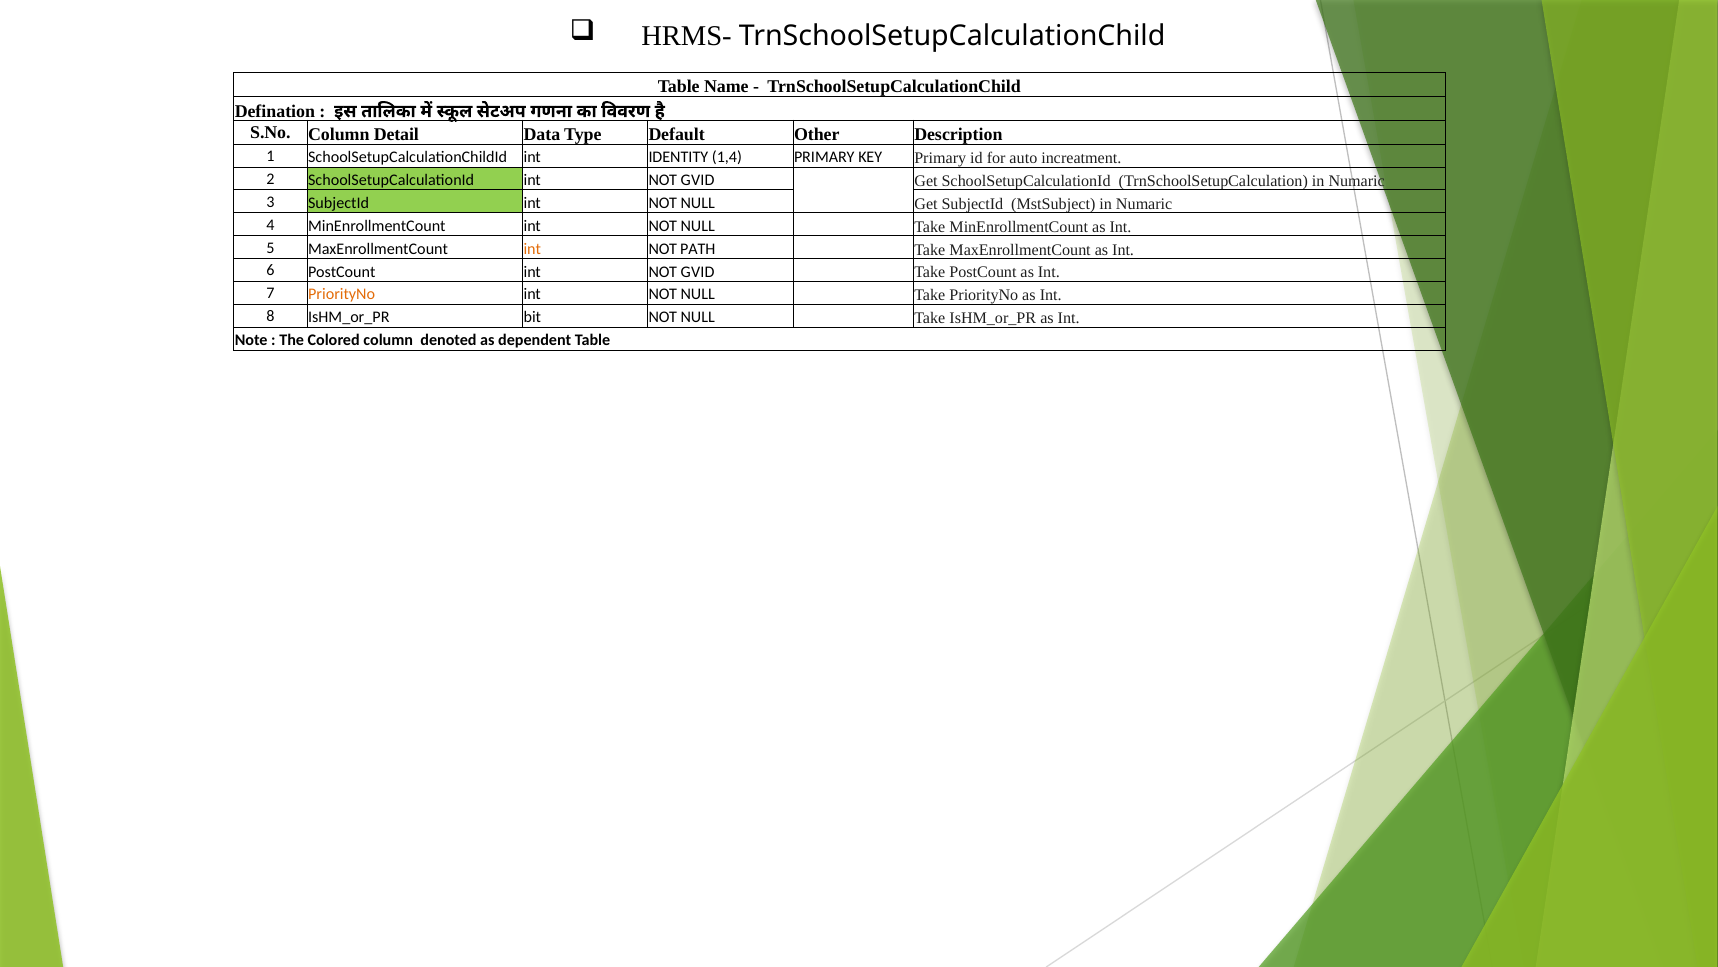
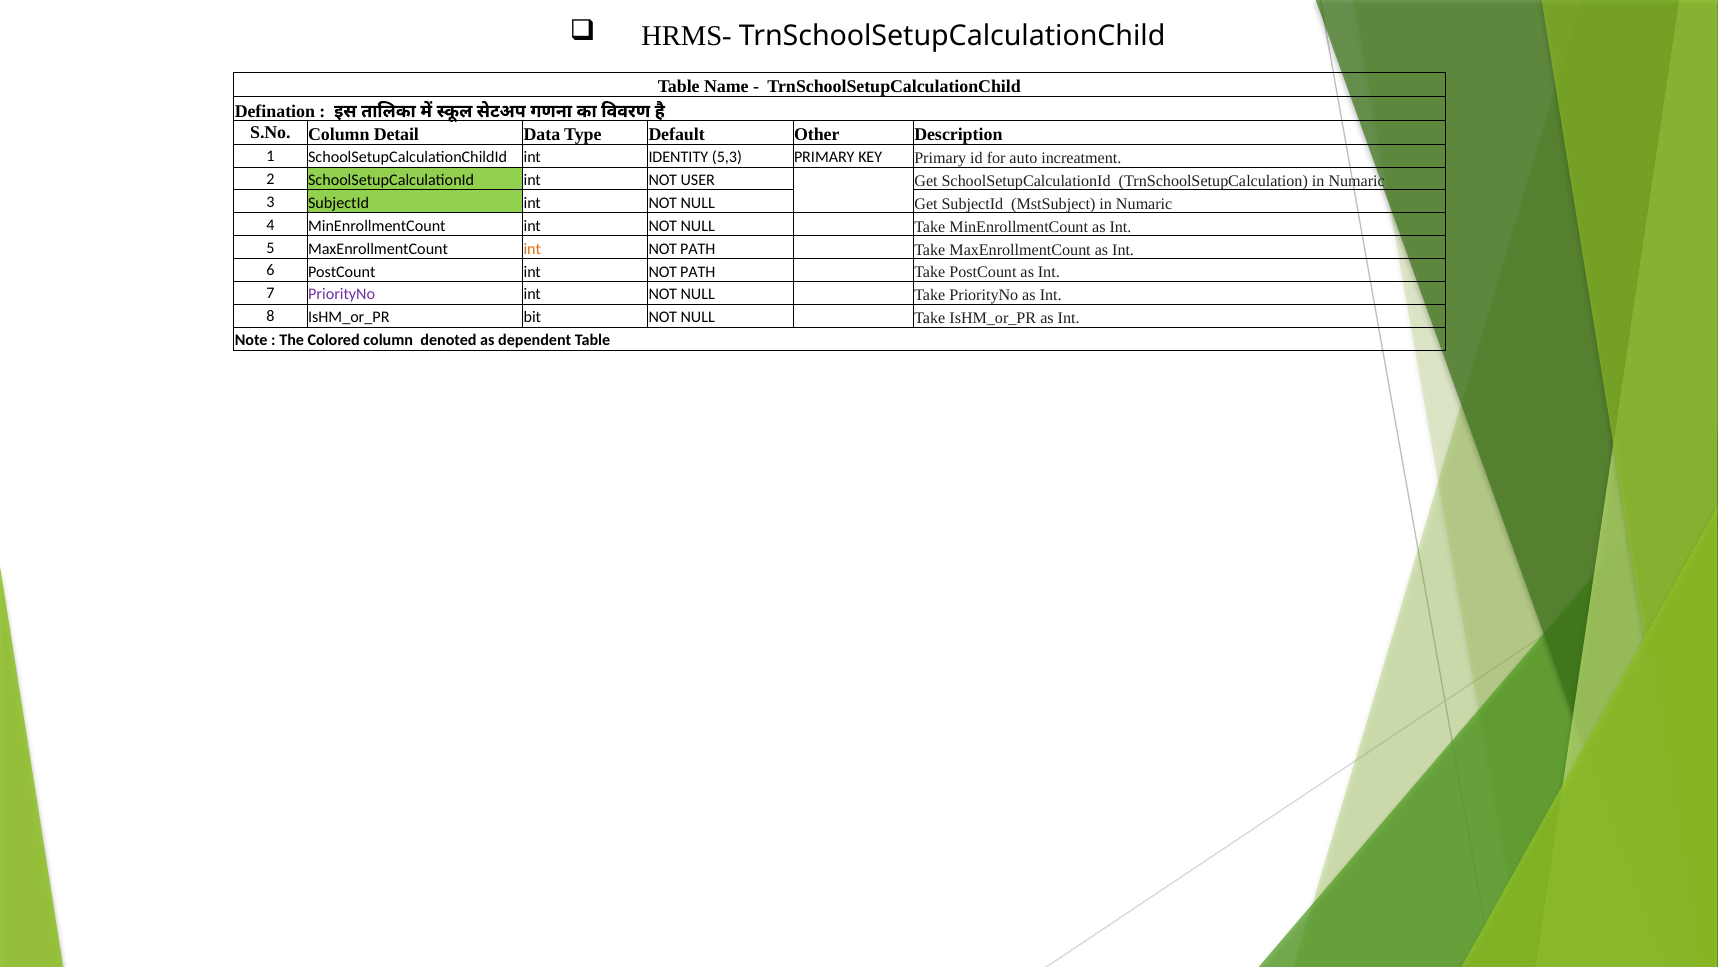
1,4: 1,4 -> 5,3
SchoolSetupCalculationId int NOT GVID: GVID -> USER
PostCount int NOT GVID: GVID -> PATH
PriorityNo at (342, 294) colour: orange -> purple
